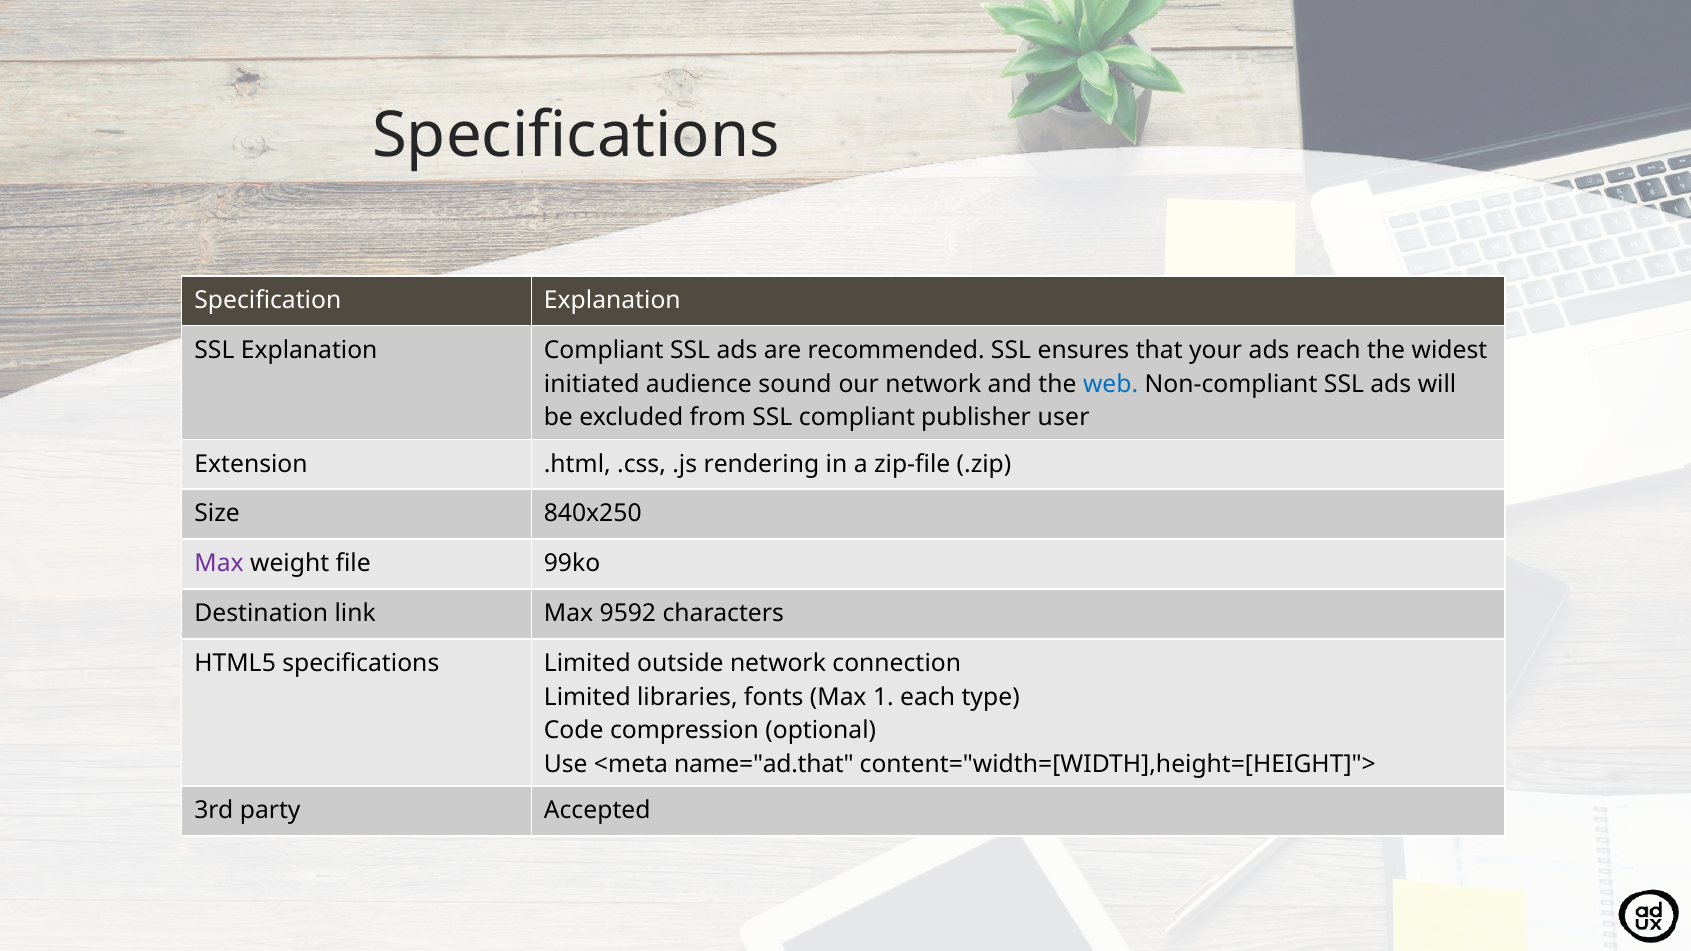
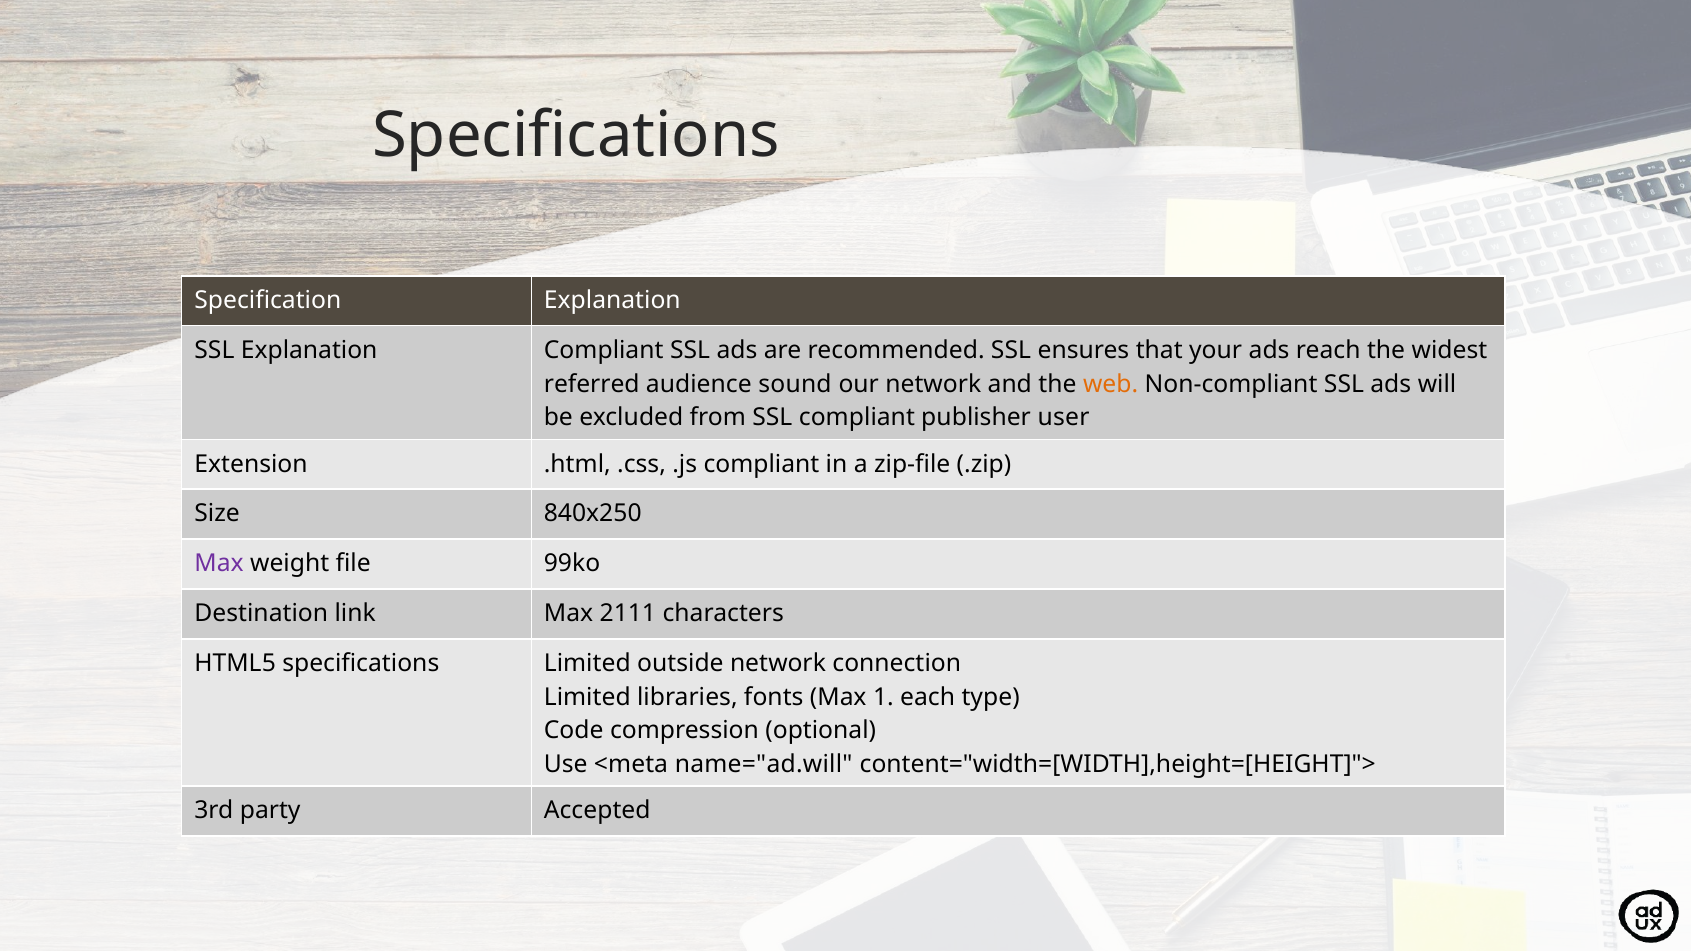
initiated: initiated -> referred
web colour: blue -> orange
.js rendering: rendering -> compliant
9592: 9592 -> 2111
name="ad.that: name="ad.that -> name="ad.will
